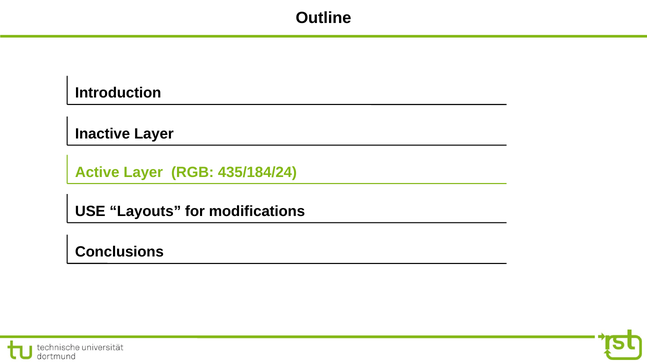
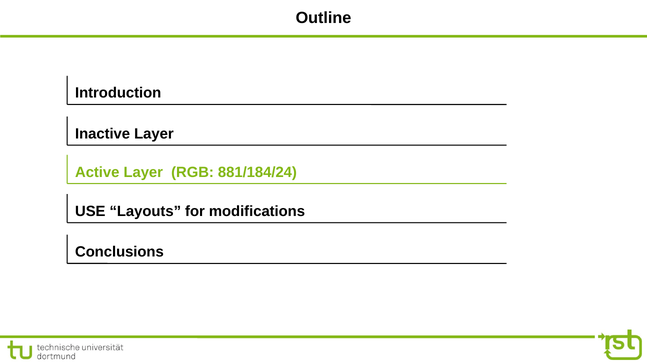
435/184/24: 435/184/24 -> 881/184/24
